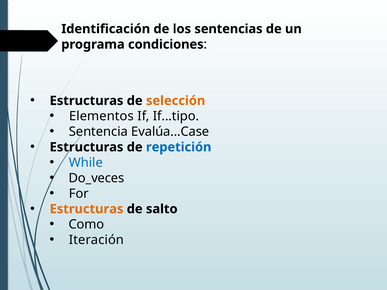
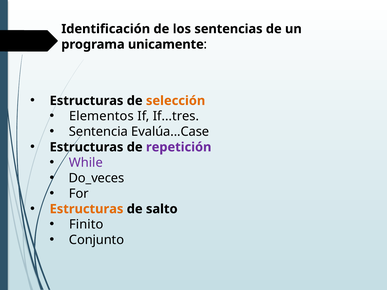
condiciones: condiciones -> unicamente
If...tipo: If...tipo -> If...tres
repetición colour: blue -> purple
While colour: blue -> purple
Como: Como -> Finito
Iteración: Iteración -> Conjunto
